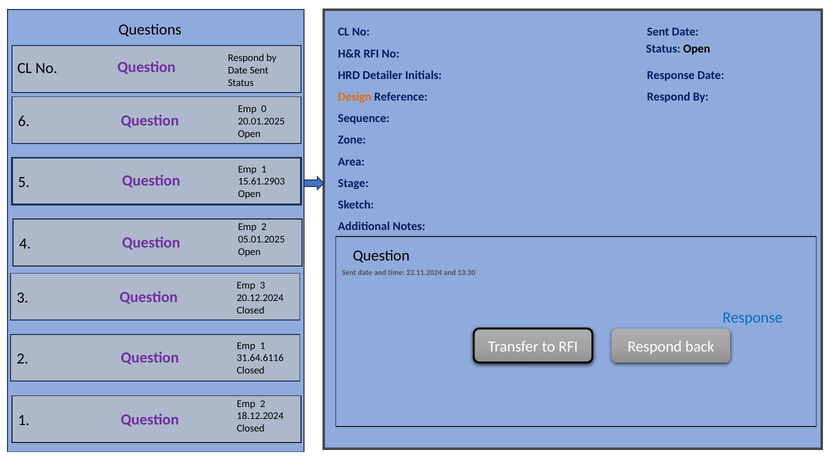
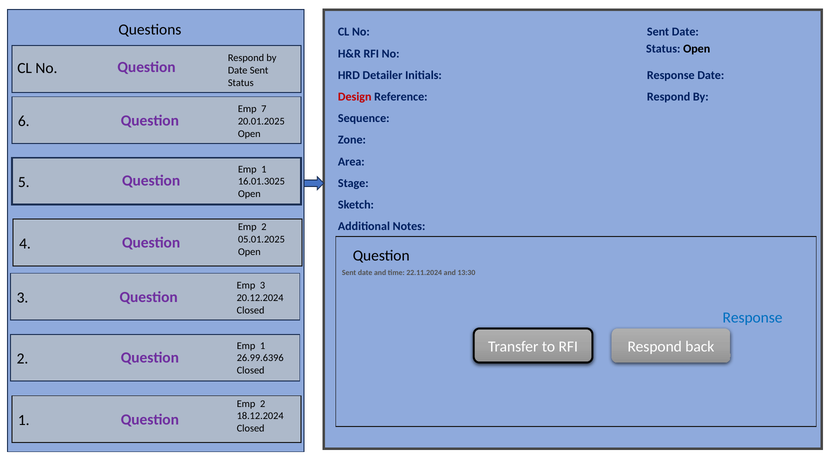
Design colour: orange -> red
0: 0 -> 7
15.61.2903: 15.61.2903 -> 16.01.3025
31.64.6116: 31.64.6116 -> 26.99.6396
